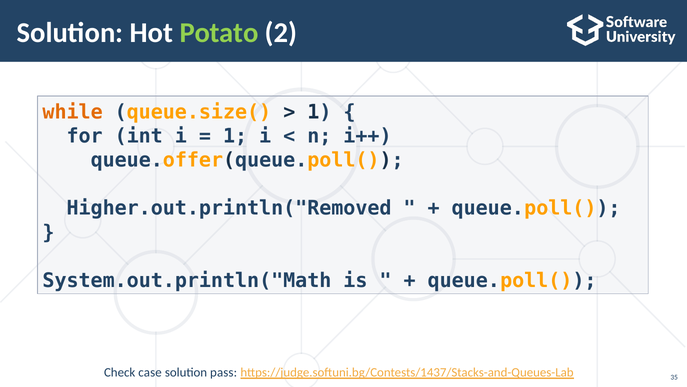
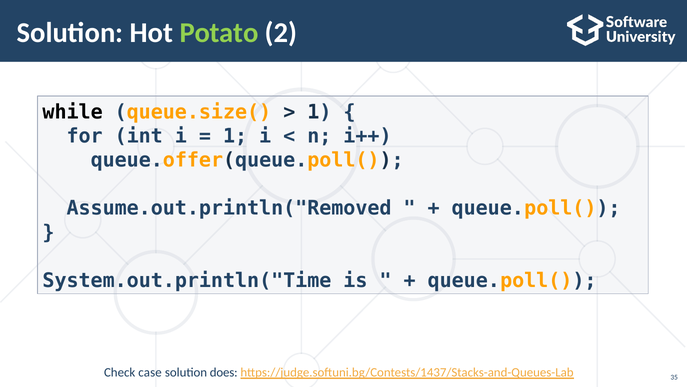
while colour: orange -> black
Higher.out.println("Removed: Higher.out.println("Removed -> Assume.out.println("Removed
System.out.println("Math: System.out.println("Math -> System.out.println("Time
pass: pass -> does
